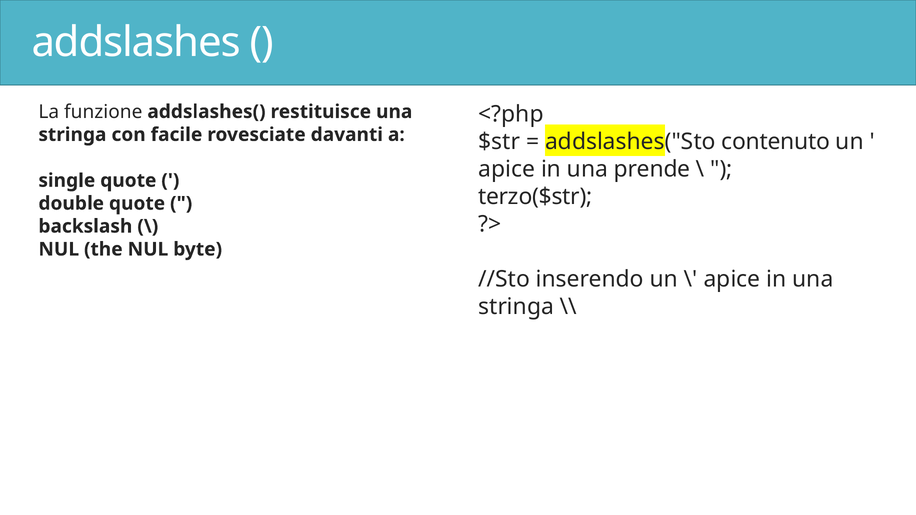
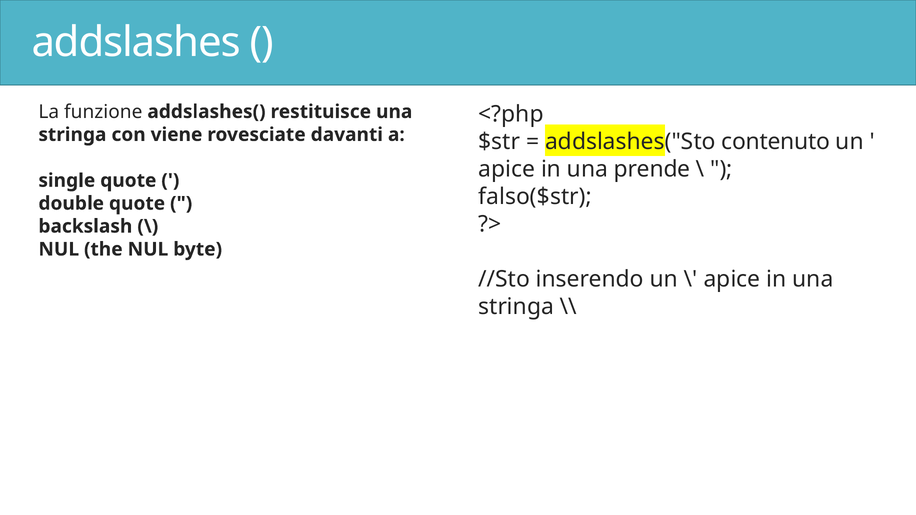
facile: facile -> viene
terzo($str: terzo($str -> falso($str
